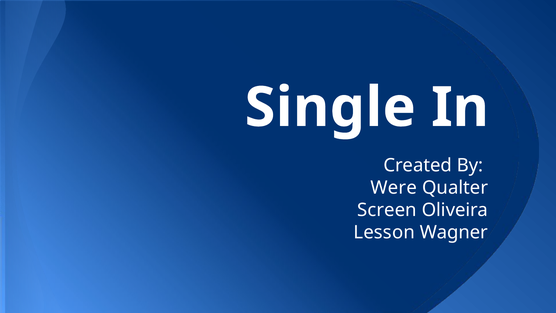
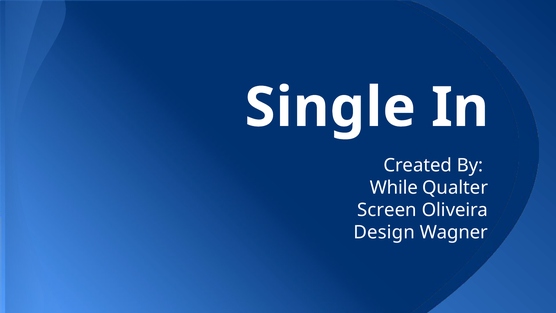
Were: Were -> While
Lesson: Lesson -> Design
